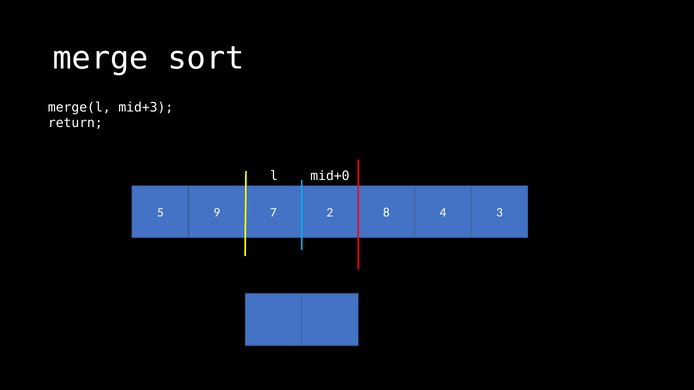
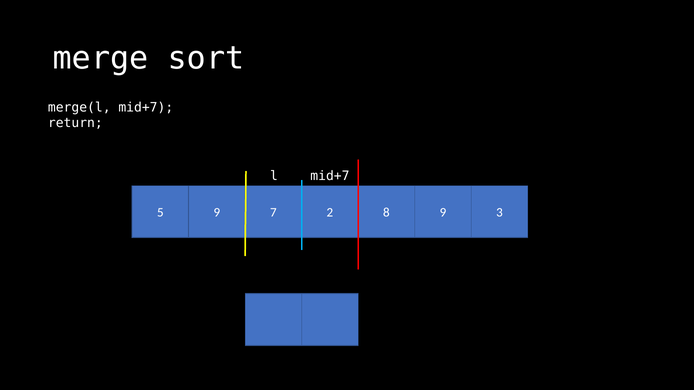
merge(l mid+3: mid+3 -> mid+7
l mid+0: mid+0 -> mid+7
8 4: 4 -> 9
